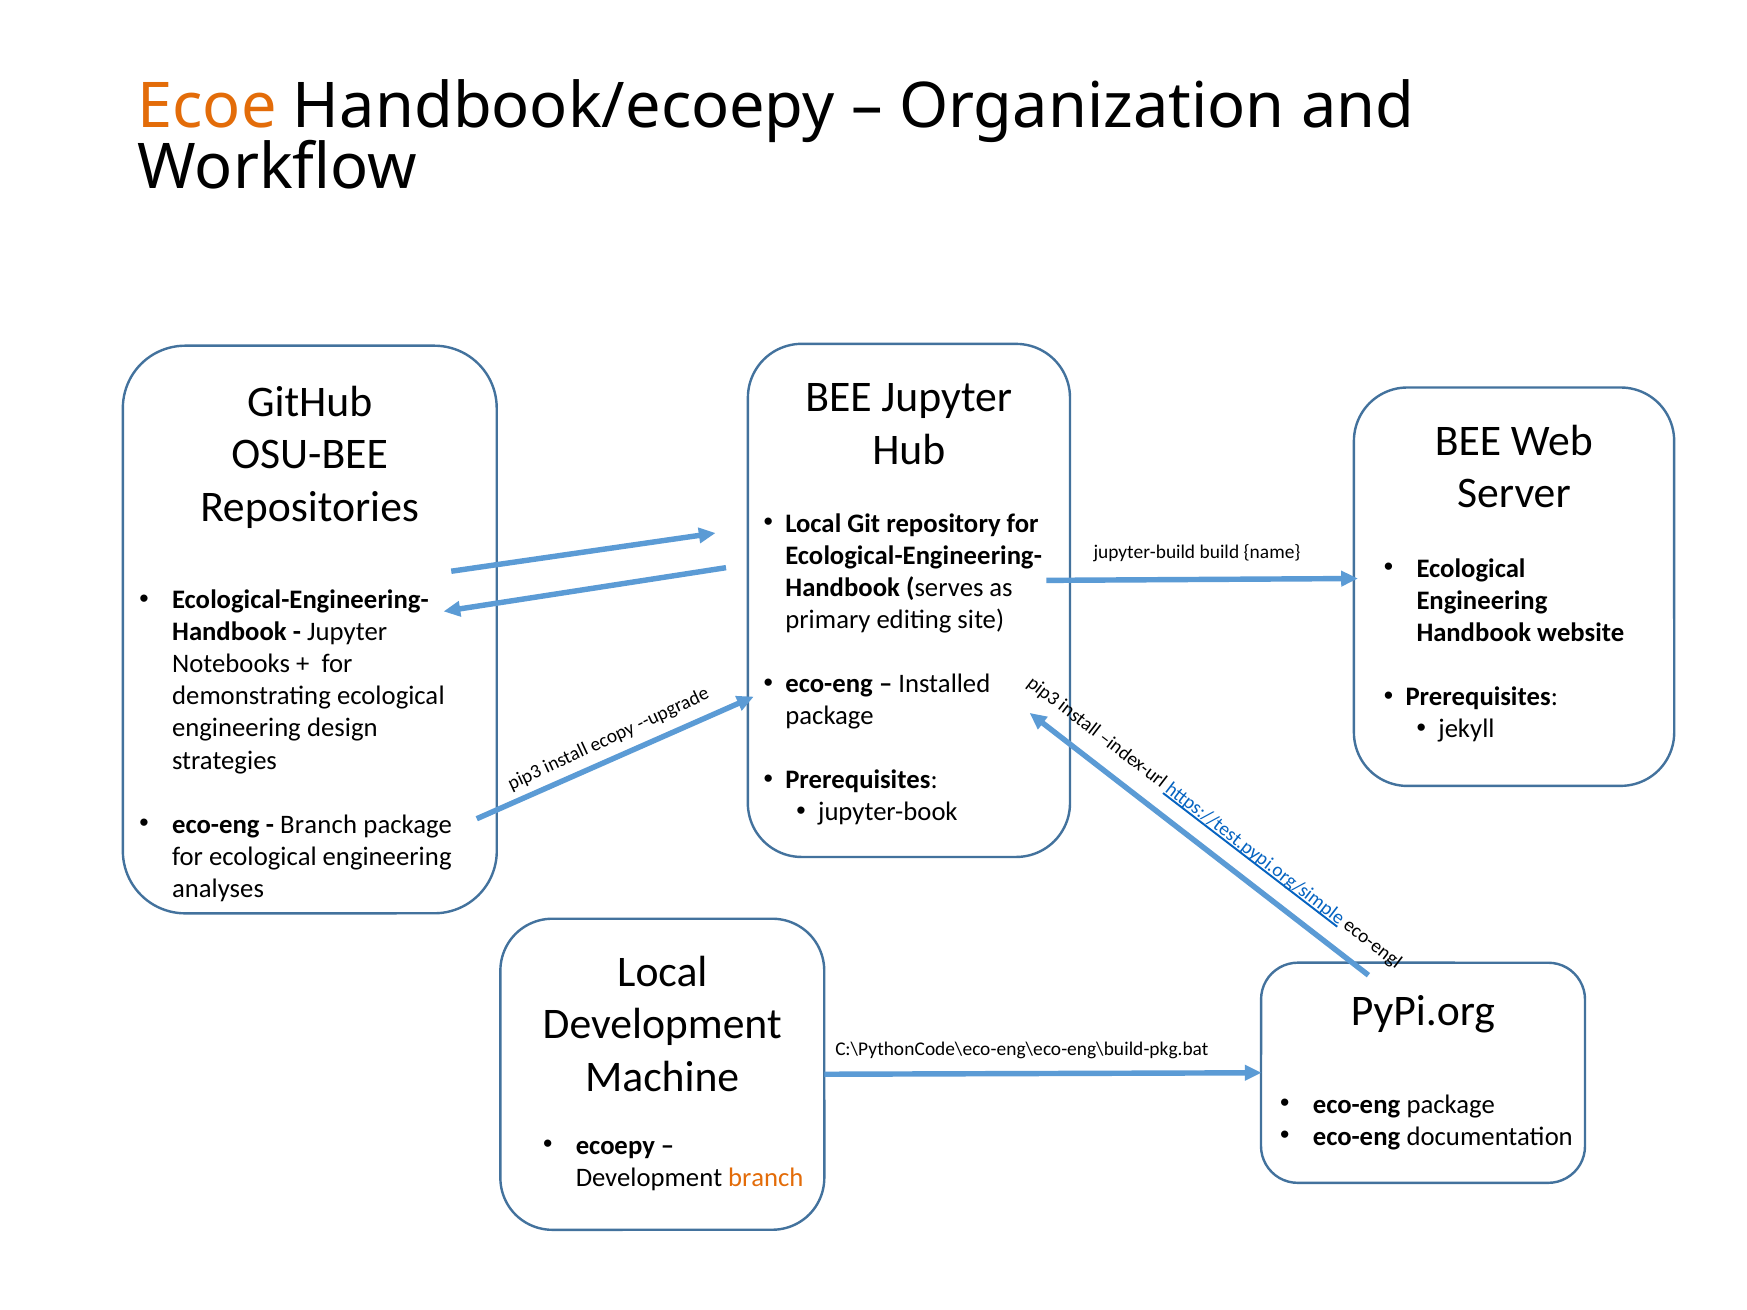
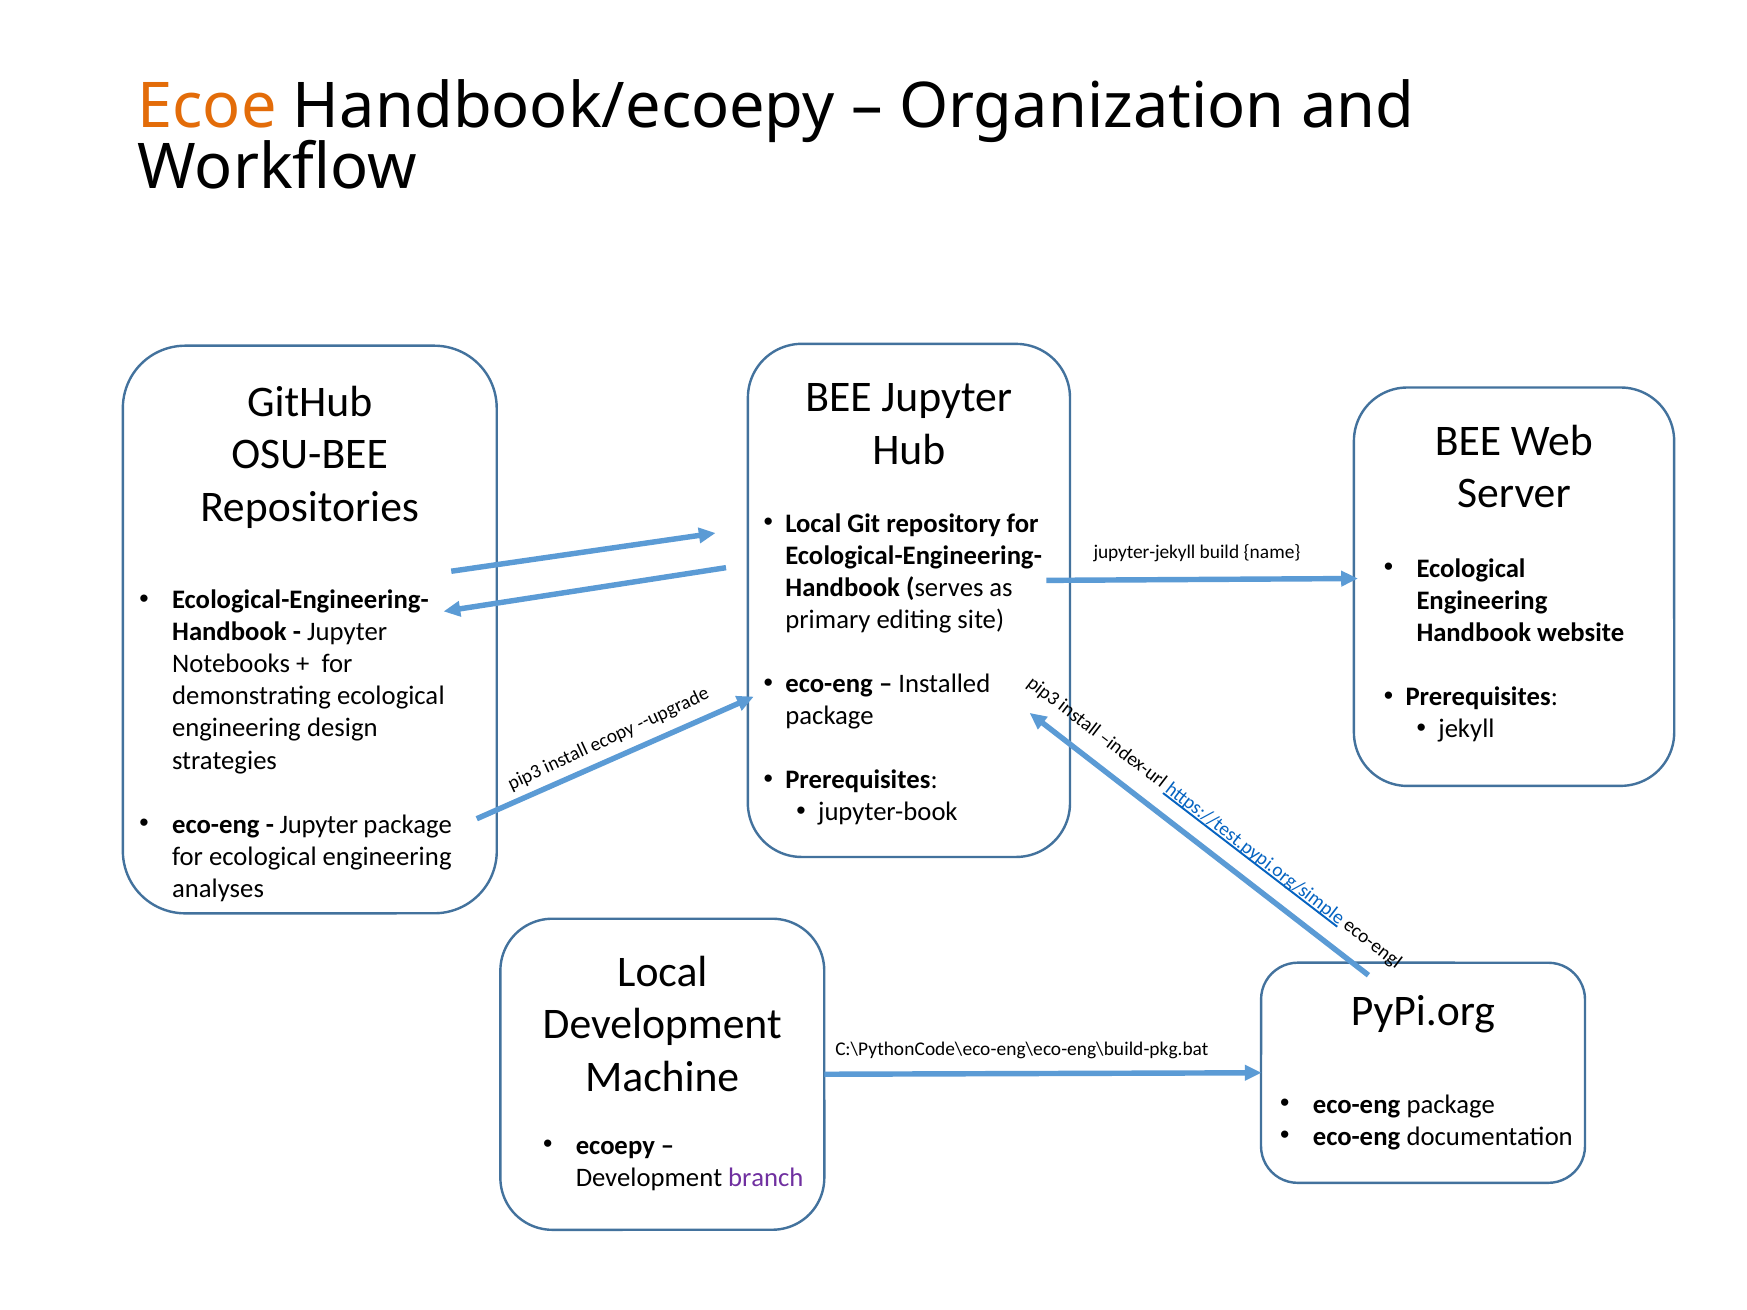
jupyter-build: jupyter-build -> jupyter-jekyll
Branch at (319, 824): Branch -> Jupyter
branch at (766, 1178) colour: orange -> purple
